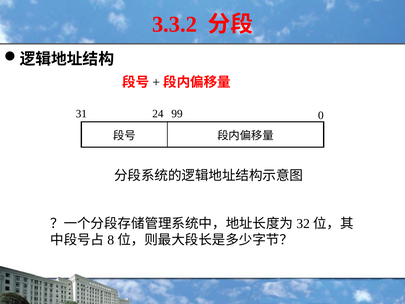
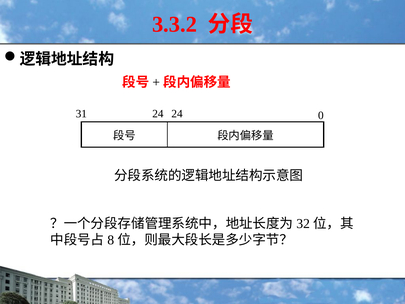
31 99: 99 -> 24
